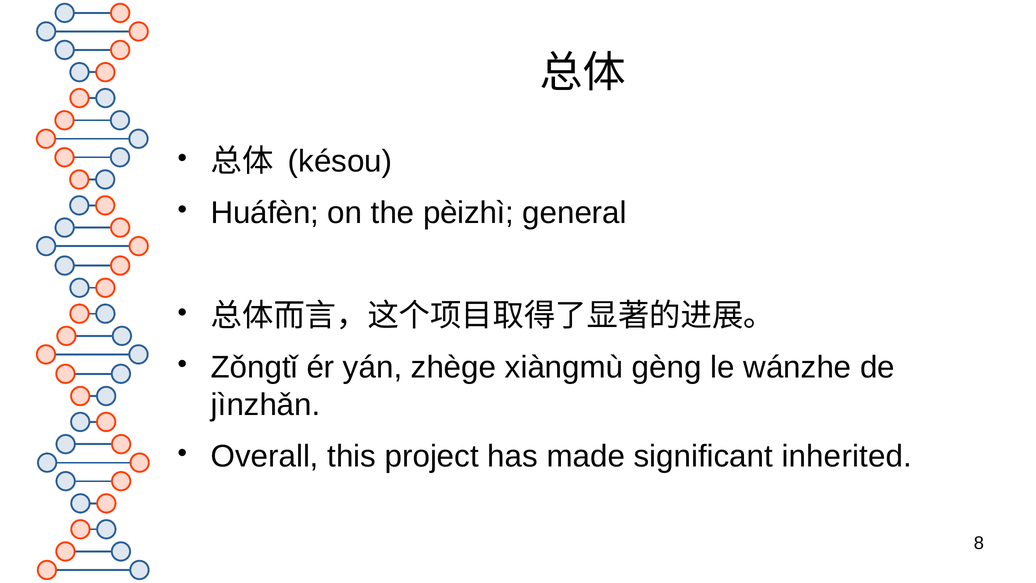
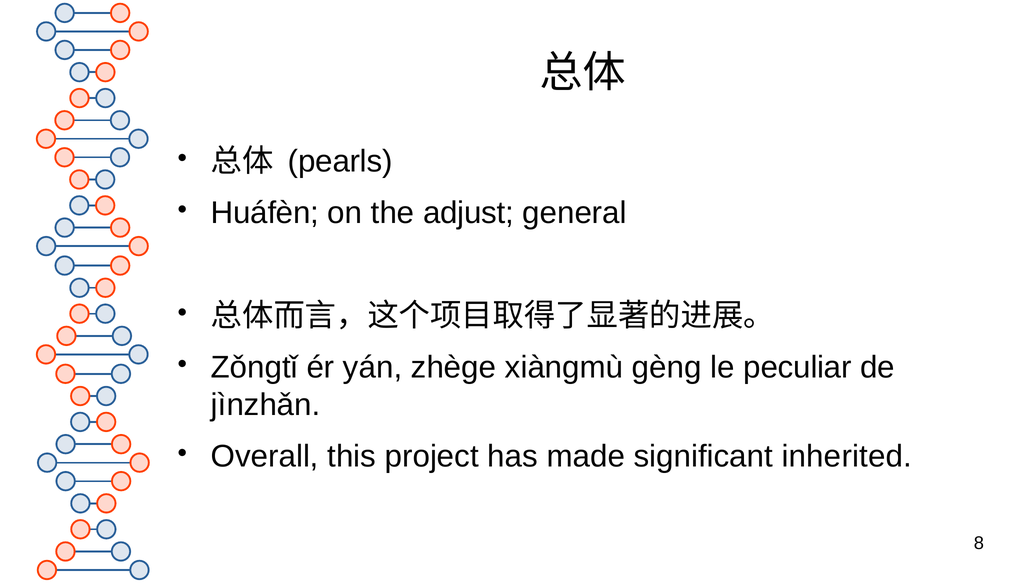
késou: késou -> pearls
pèizhì: pèizhì -> adjust
wánzhe: wánzhe -> peculiar
